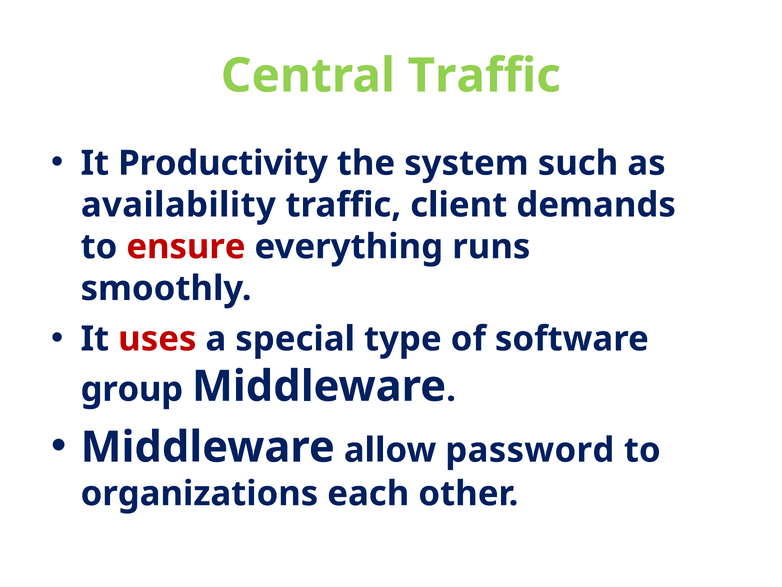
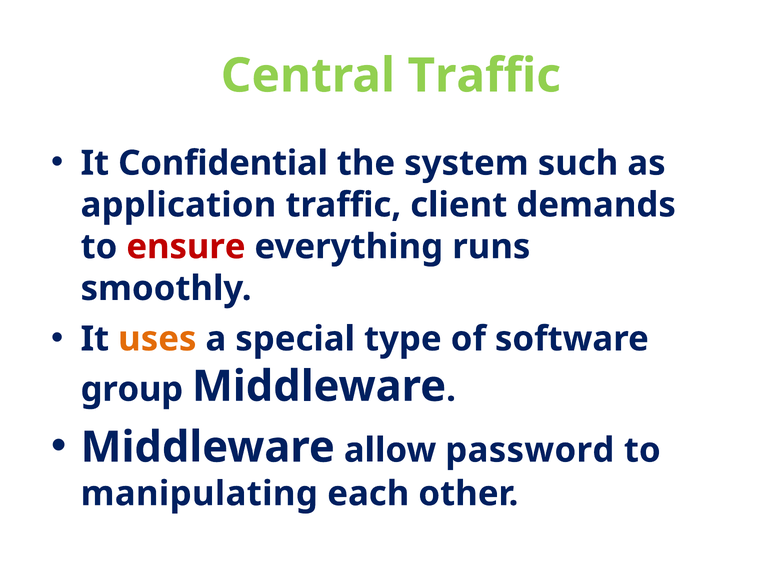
Productivity: Productivity -> Confidential
availability: availability -> application
uses colour: red -> orange
organizations: organizations -> manipulating
